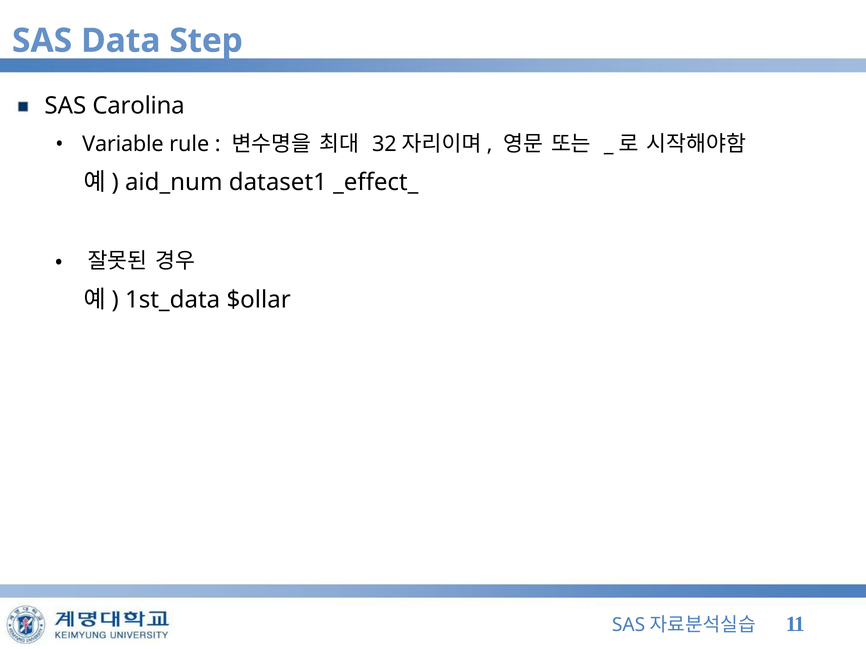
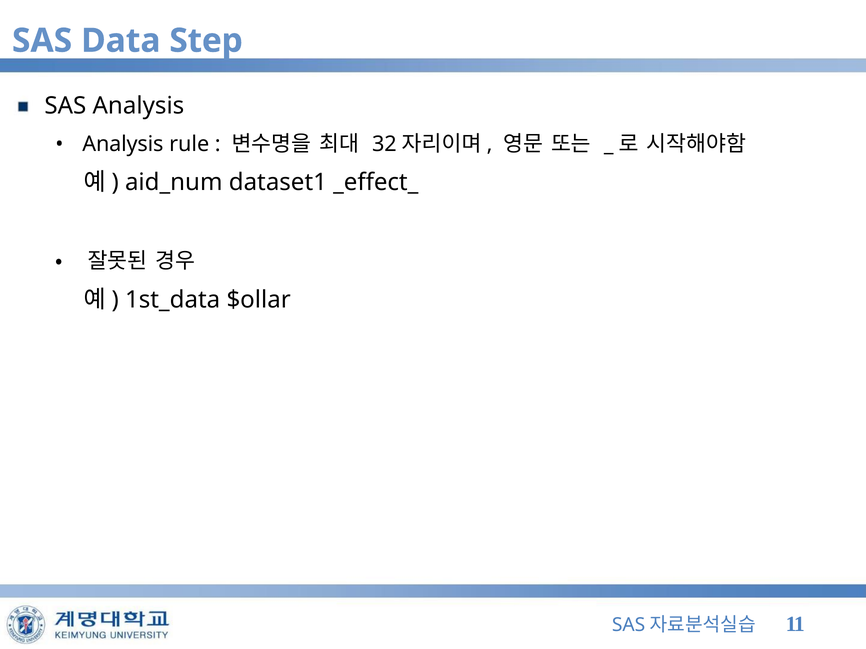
SAS Carolina: Carolina -> Analysis
Variable at (123, 144): Variable -> Analysis
